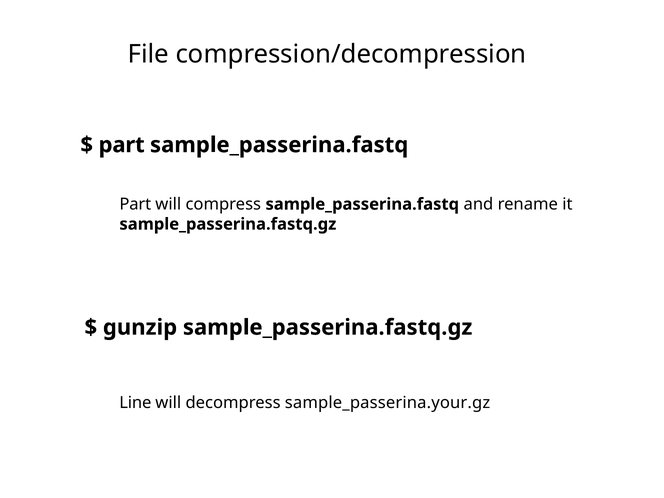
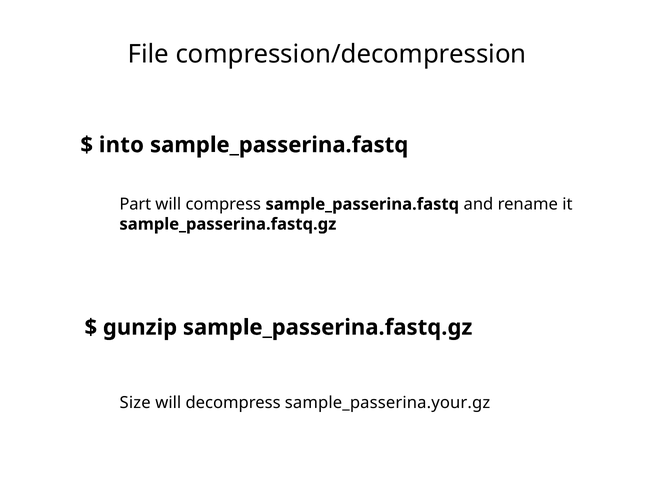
part at (122, 145): part -> into
Line: Line -> Size
